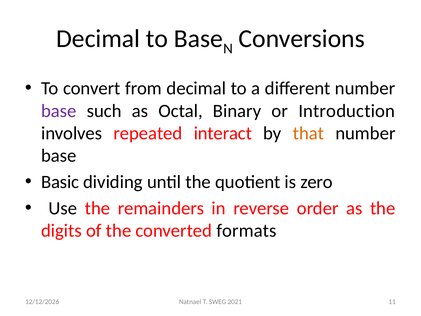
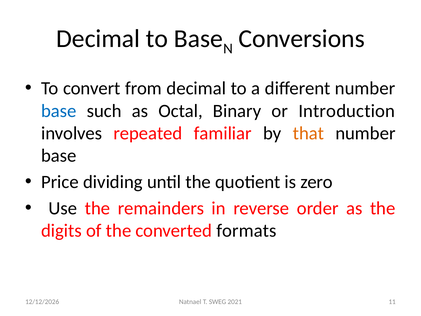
base at (59, 111) colour: purple -> blue
interact: interact -> familiar
Basic: Basic -> Price
